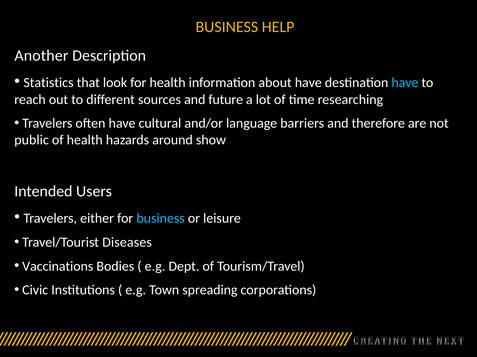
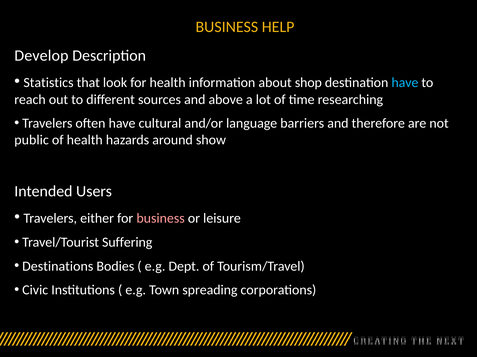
Another: Another -> Develop
about have: have -> shop
future: future -> above
business at (161, 219) colour: light blue -> pink
Diseases: Diseases -> Suffering
Vaccinations: Vaccinations -> Destinations
